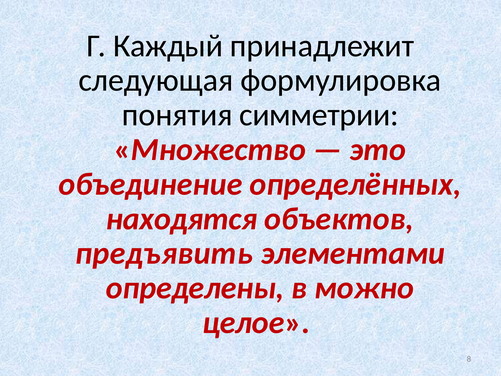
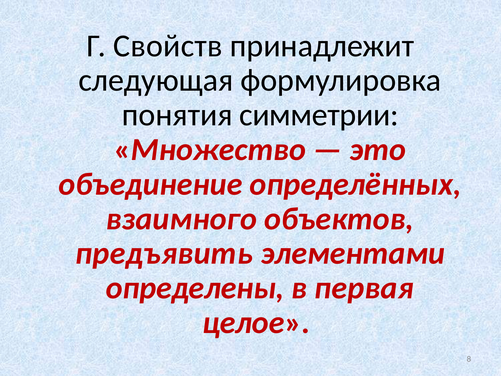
Каждый: Каждый -> Свойств
находятся: находятся -> взаимного
можно: можно -> первая
